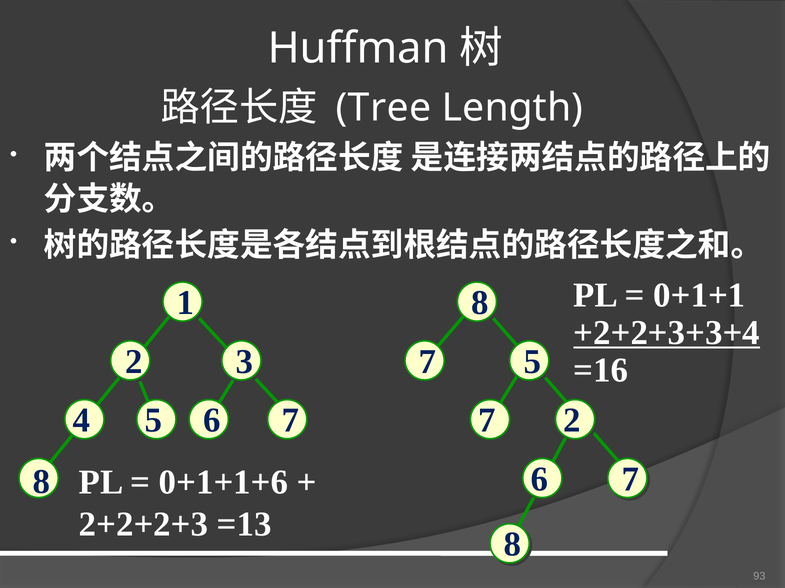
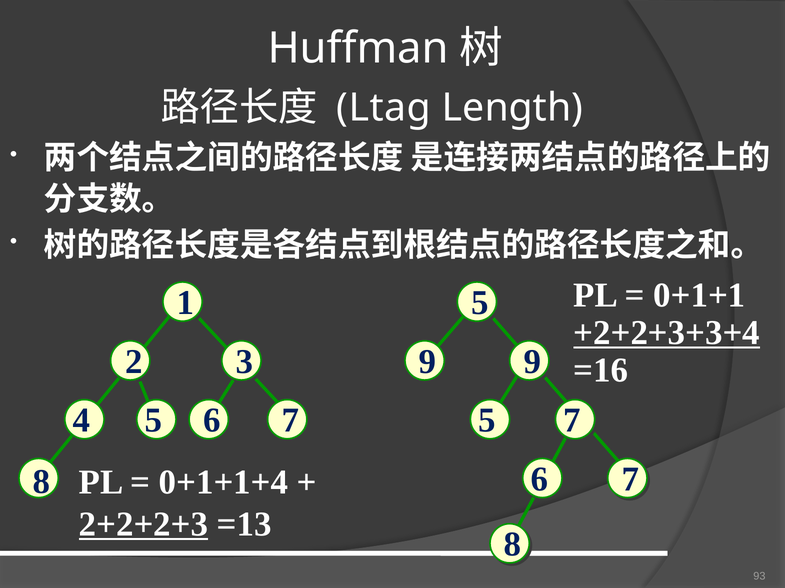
Tree: Tree -> Ltag
1 8: 8 -> 5
2 7: 7 -> 9
3 5: 5 -> 9
4 7: 7 -> 5
5 2: 2 -> 7
0+1+1+6: 0+1+1+6 -> 0+1+1+4
2+2+2+3 underline: none -> present
